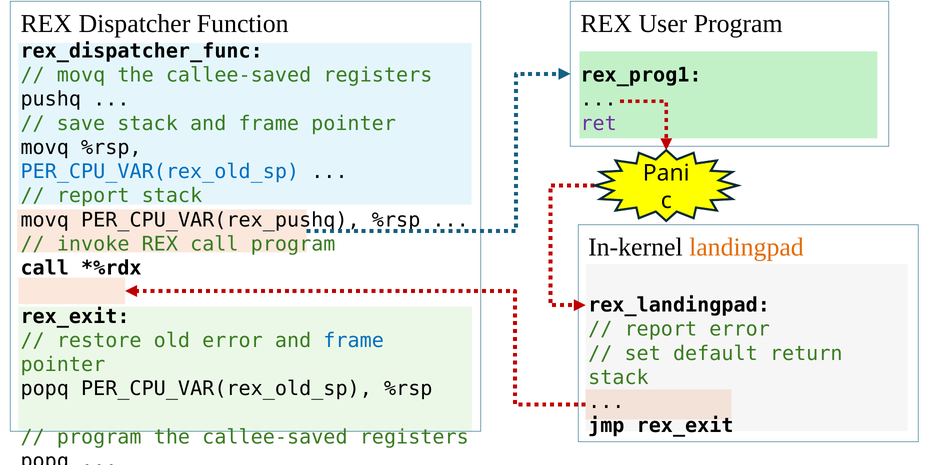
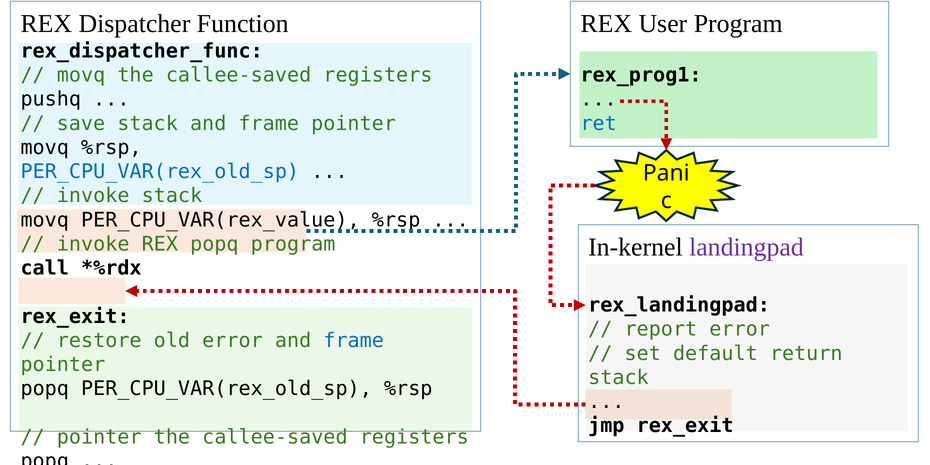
ret colour: purple -> blue
report at (93, 196): report -> invoke
PER_CPU_VAR(rex_pushq: PER_CPU_VAR(rex_pushq -> PER_CPU_VAR(rex_value
REX call: call -> popq
landingpad colour: orange -> purple
program at (99, 437): program -> pointer
